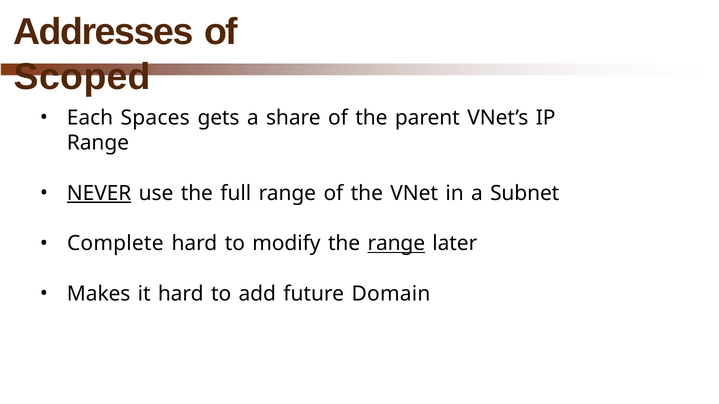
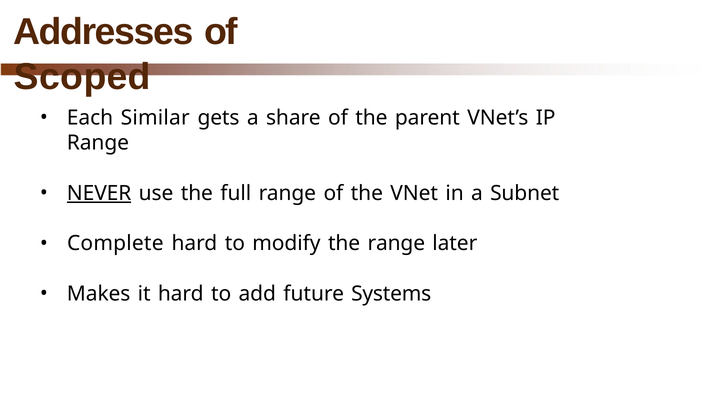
Spaces: Spaces -> Similar
range at (396, 244) underline: present -> none
Domain: Domain -> Systems
